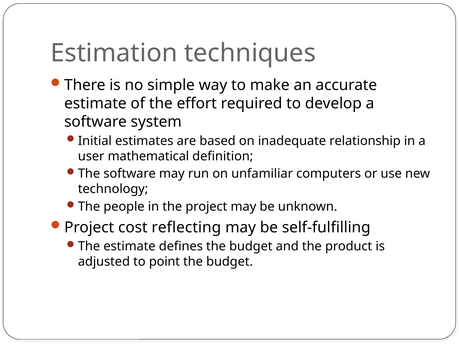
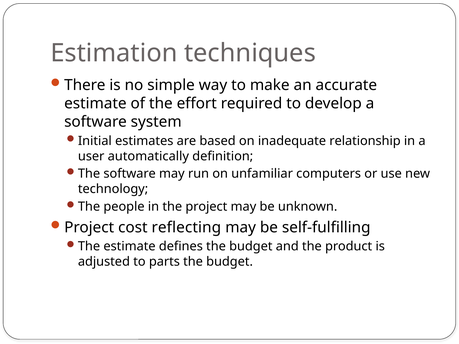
mathematical: mathematical -> automatically
point: point -> parts
